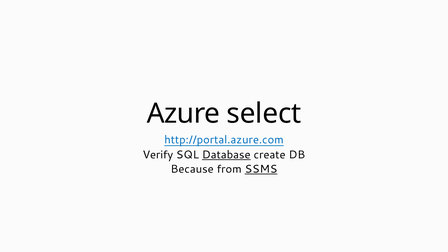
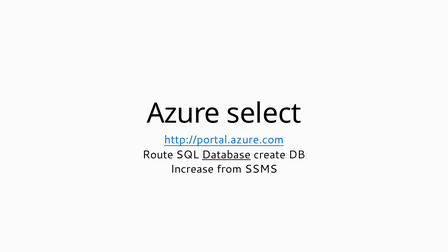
Verify: Verify -> Route
Because: Because -> Increase
SSMS underline: present -> none
